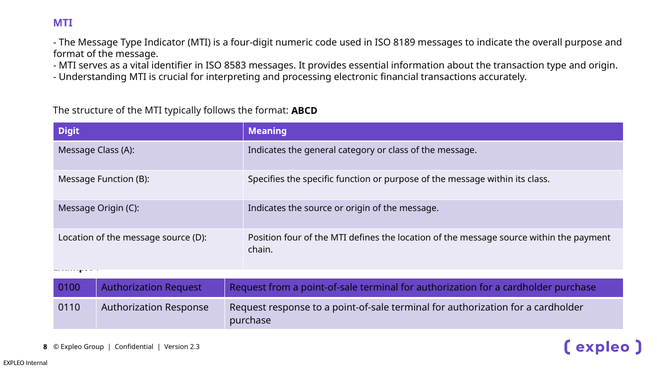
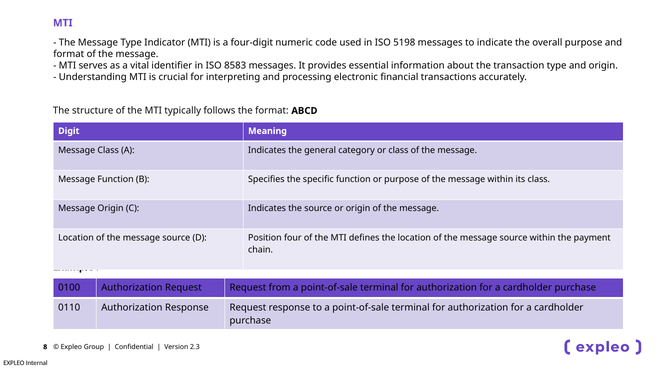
8189: 8189 -> 5198
